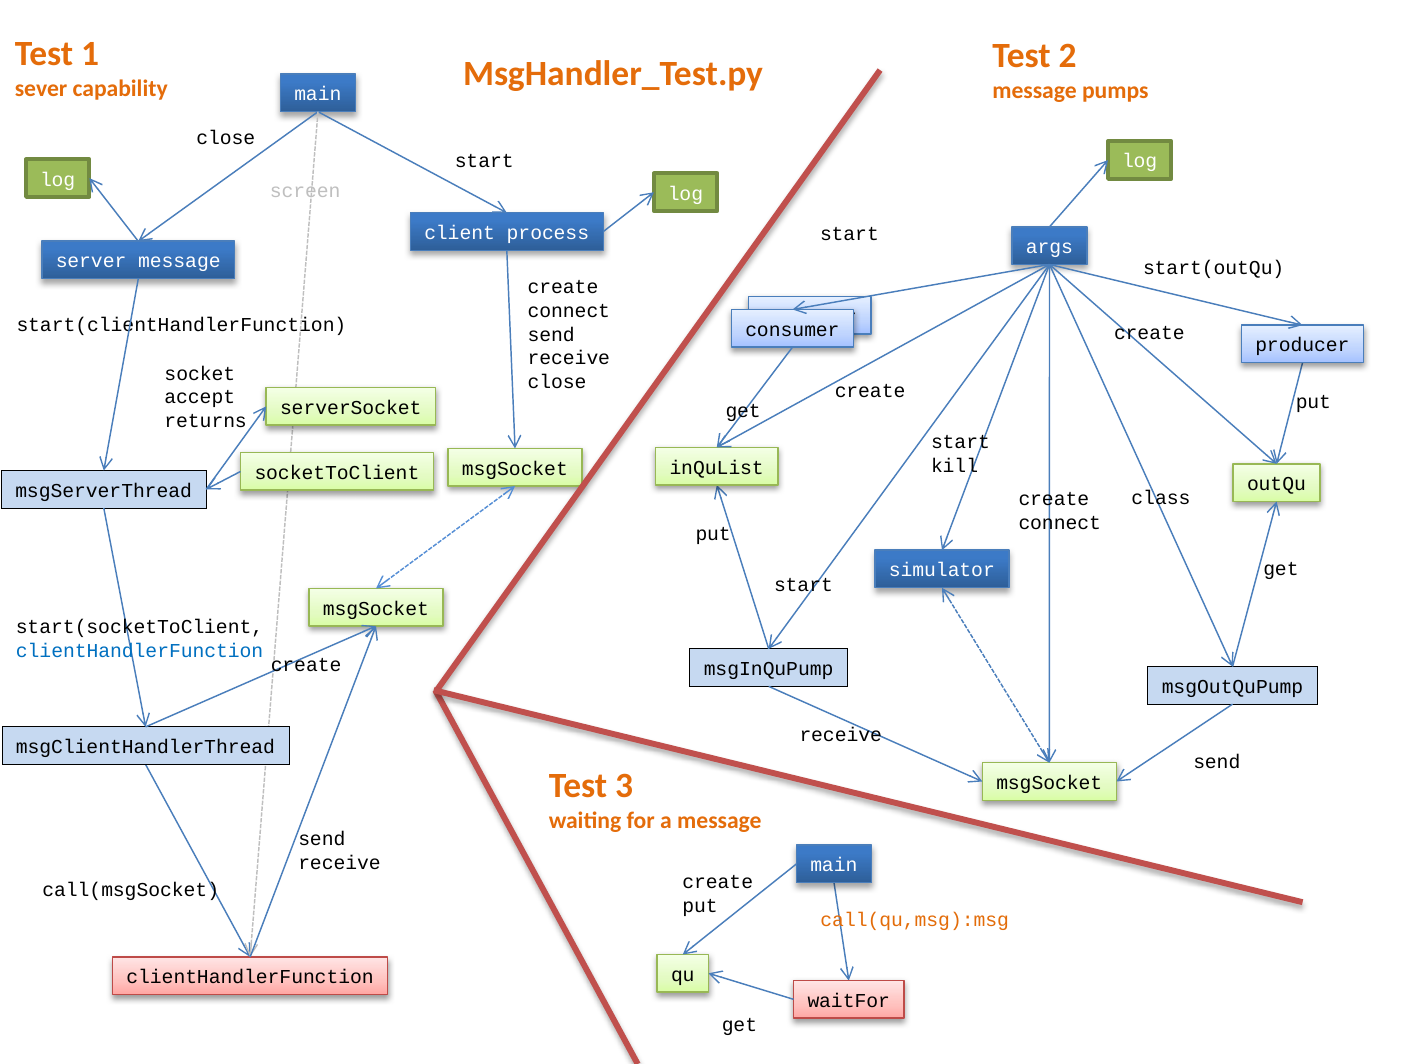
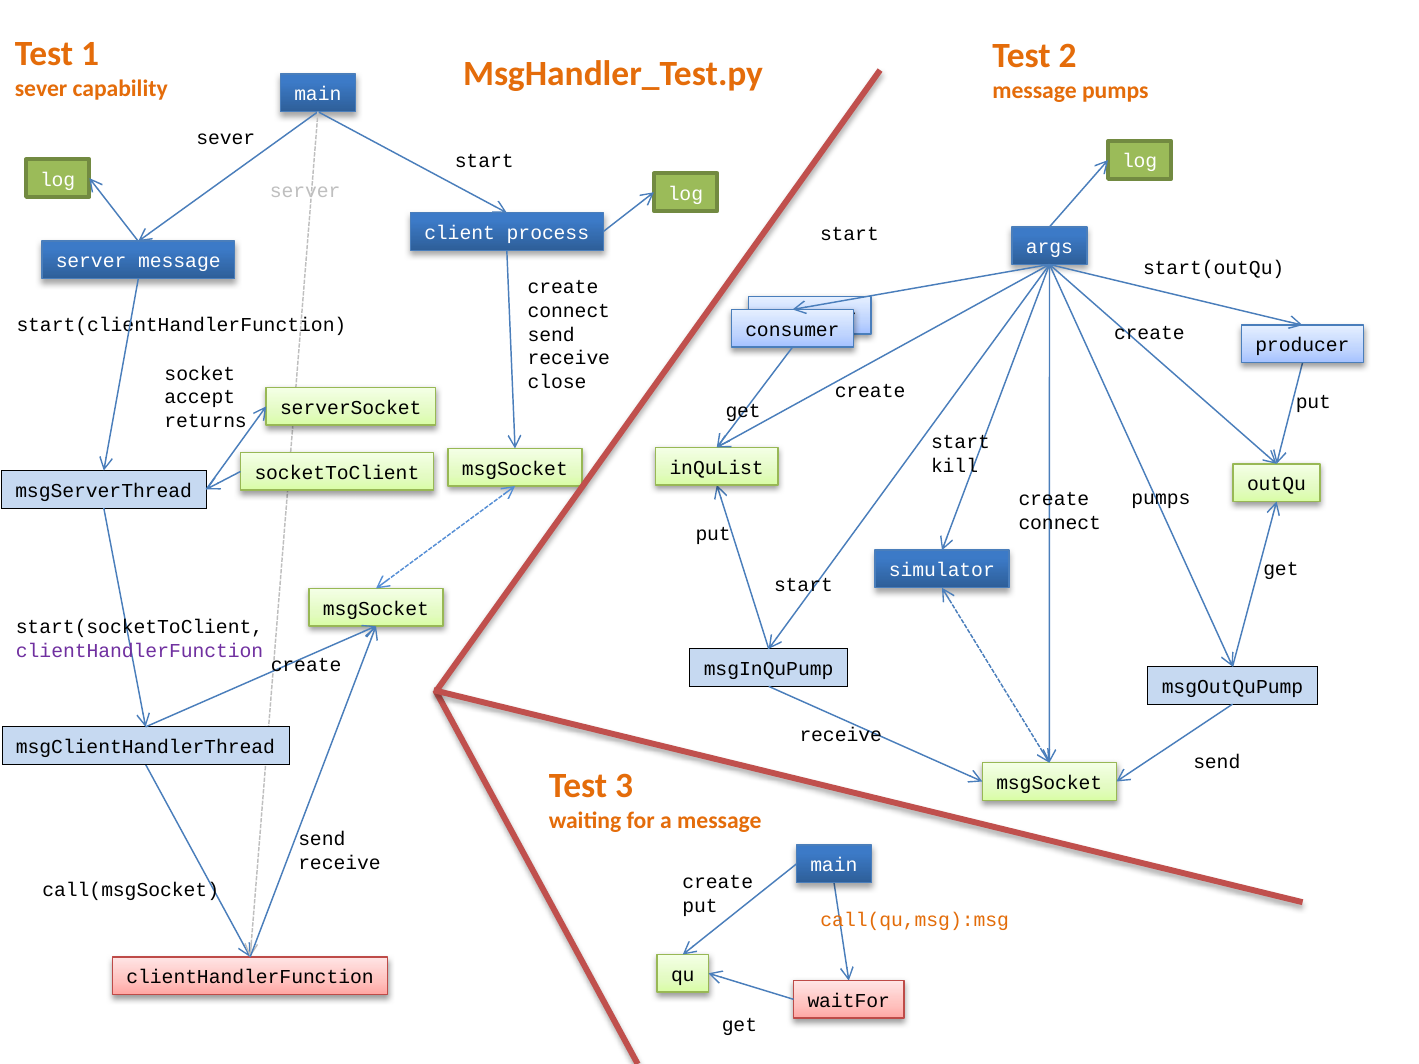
close at (226, 138): close -> sever
screen at (305, 191): screen -> server
class at (1161, 498): class -> pumps
clientHandlerFunction at (140, 651) colour: blue -> purple
